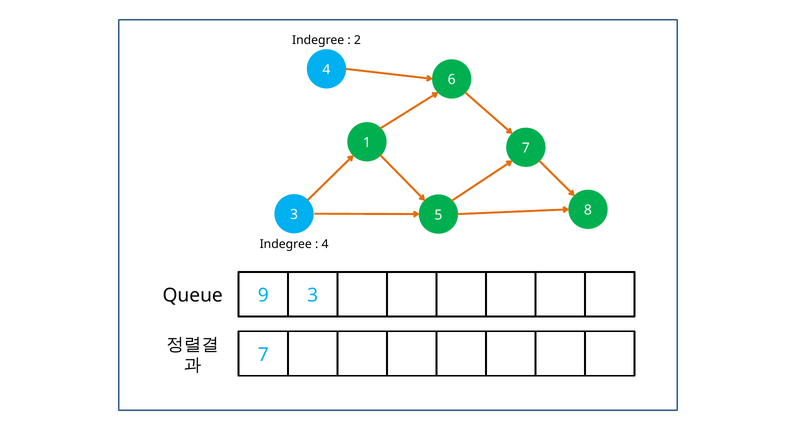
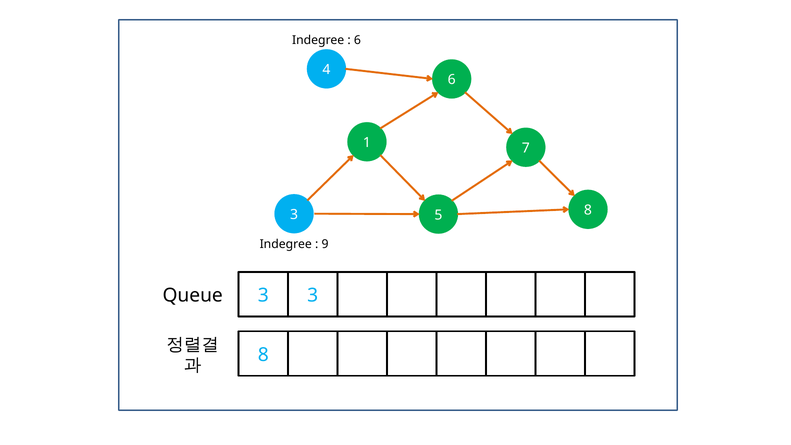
2 at (357, 40): 2 -> 6
4 at (325, 244): 4 -> 9
Queue 9: 9 -> 3
7 at (263, 355): 7 -> 8
